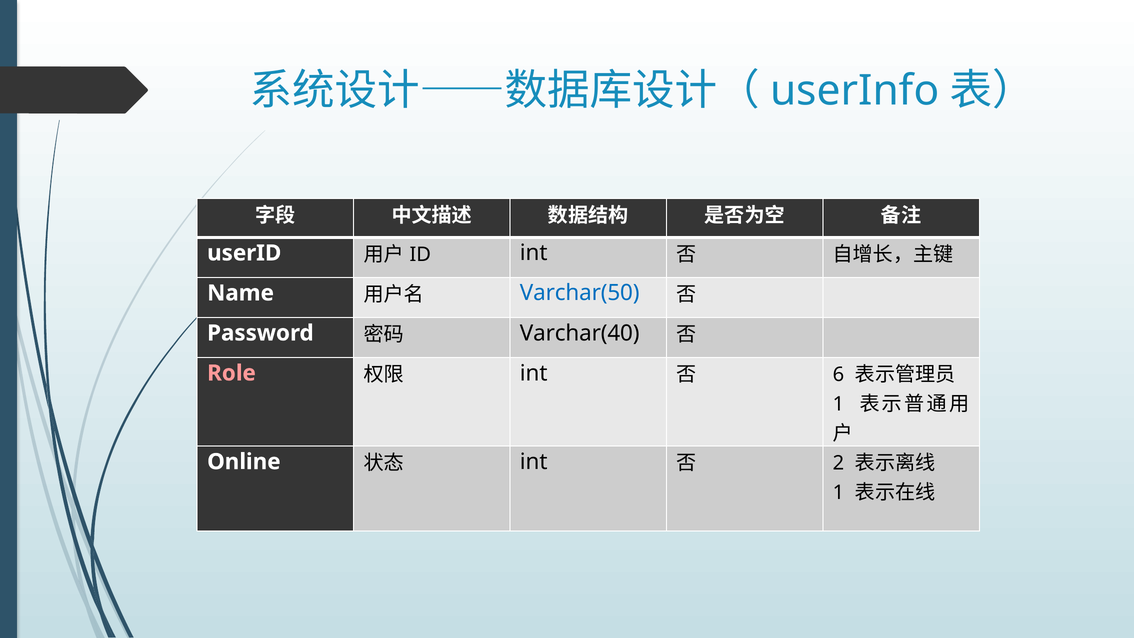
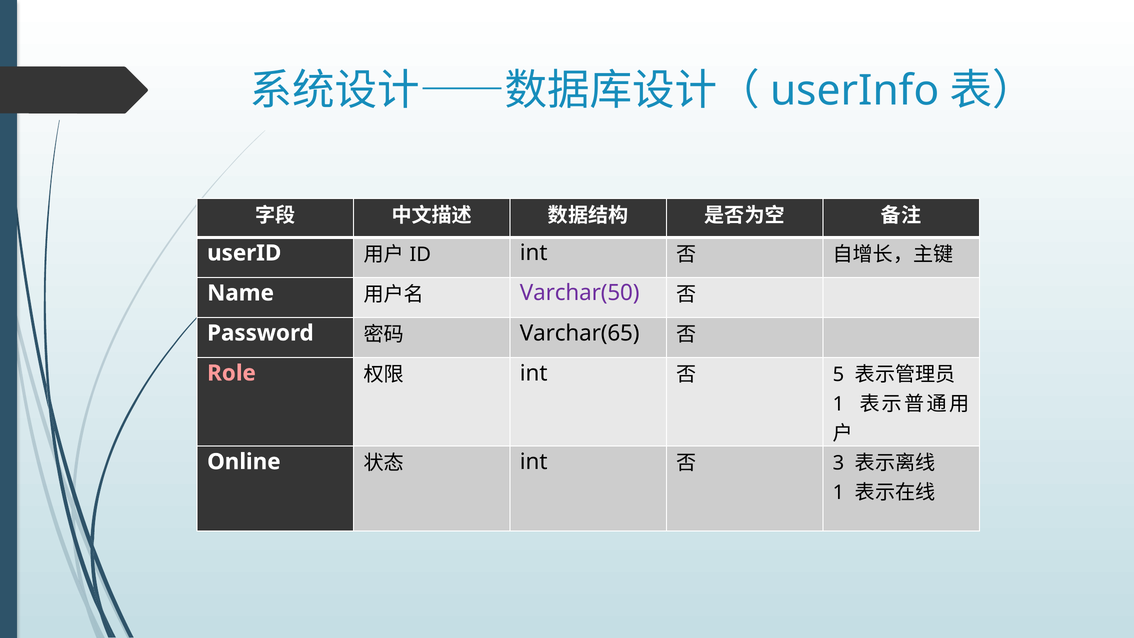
Varchar(50 colour: blue -> purple
Varchar(40: Varchar(40 -> Varchar(65
6: 6 -> 5
2: 2 -> 3
